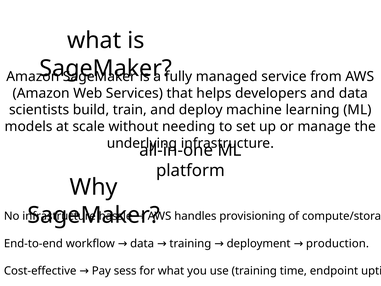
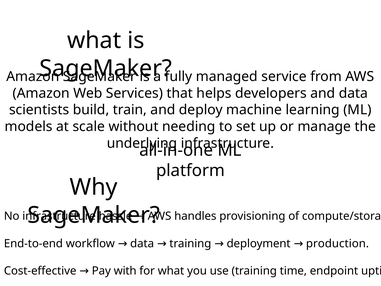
sess: sess -> with
